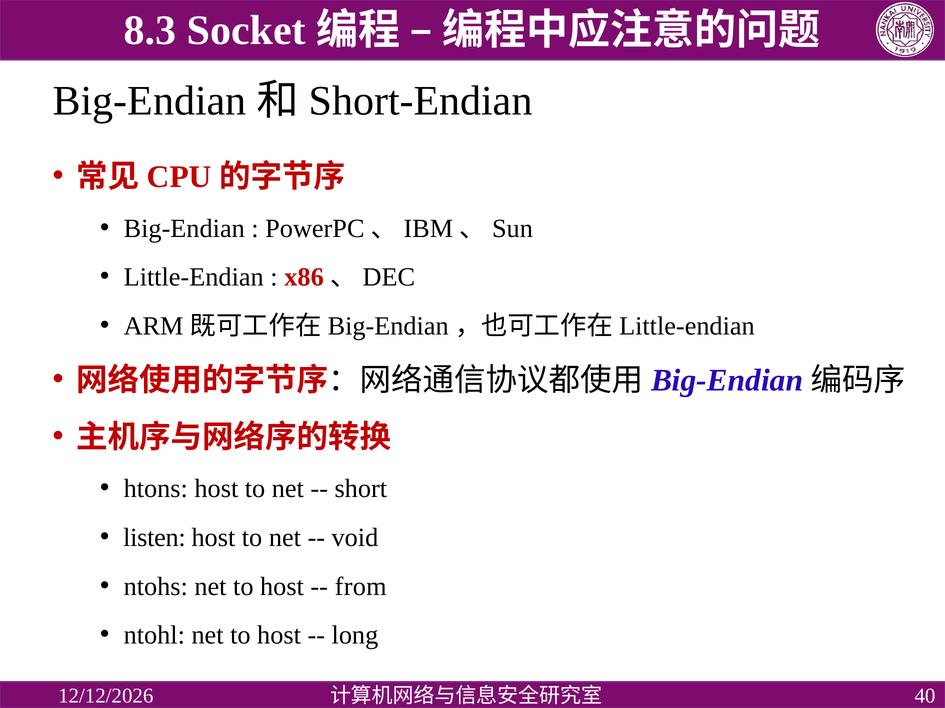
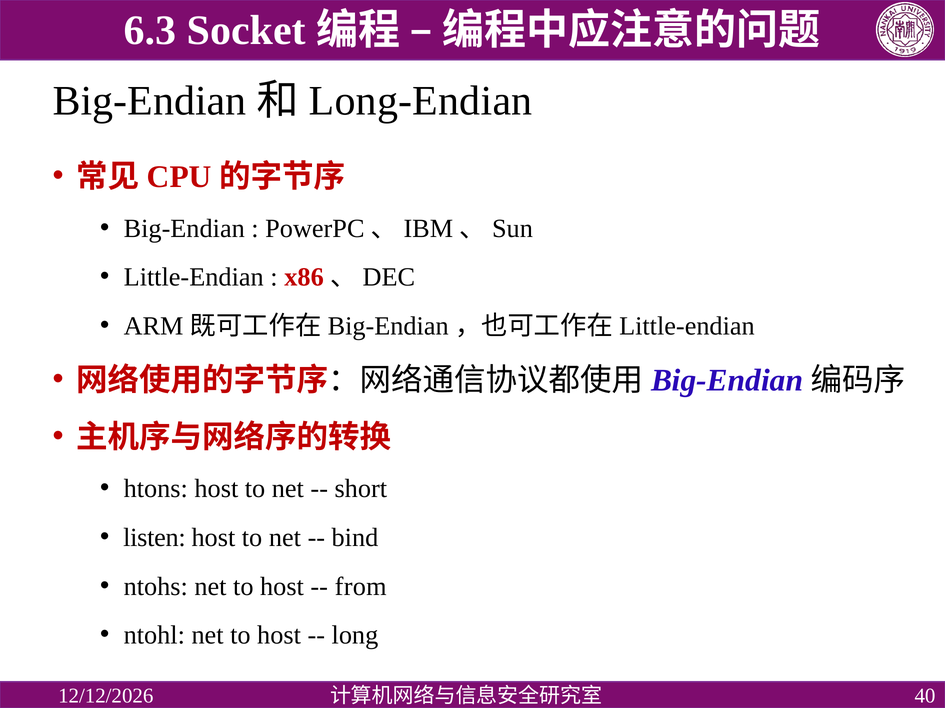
8.3: 8.3 -> 6.3
Short-Endian: Short-Endian -> Long-Endian
void: void -> bind
